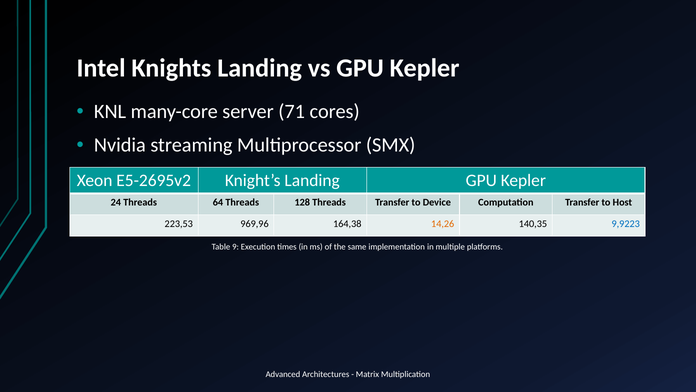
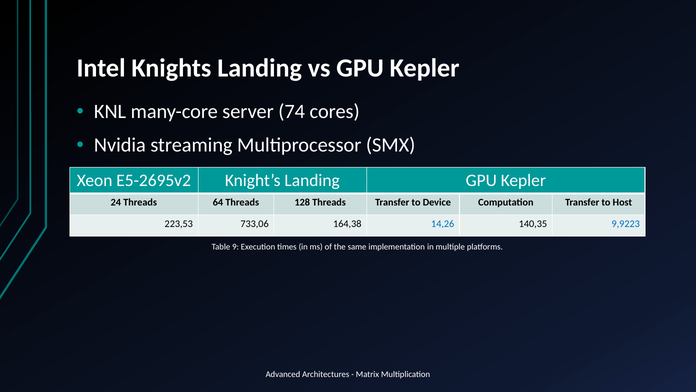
71: 71 -> 74
969,96: 969,96 -> 733,06
14,26 colour: orange -> blue
